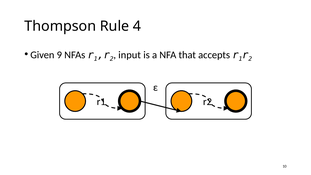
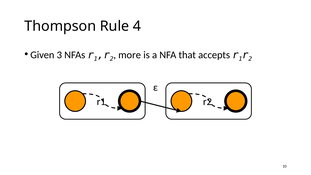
9: 9 -> 3
input: input -> more
